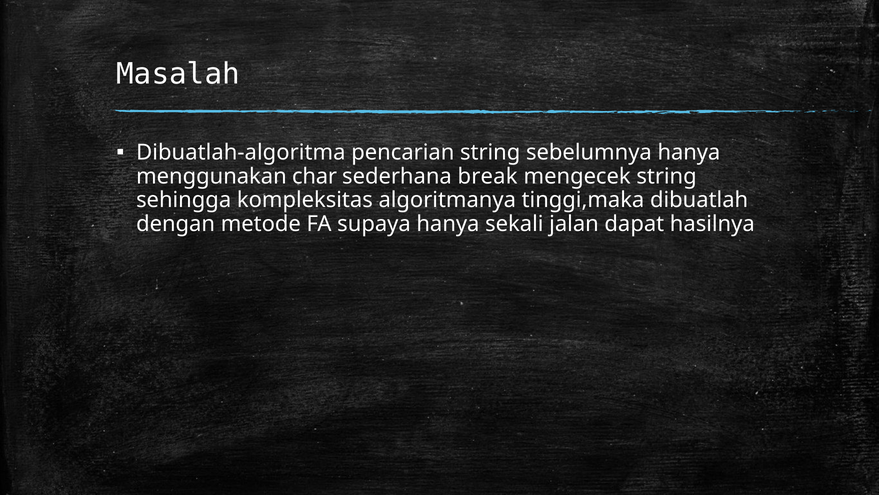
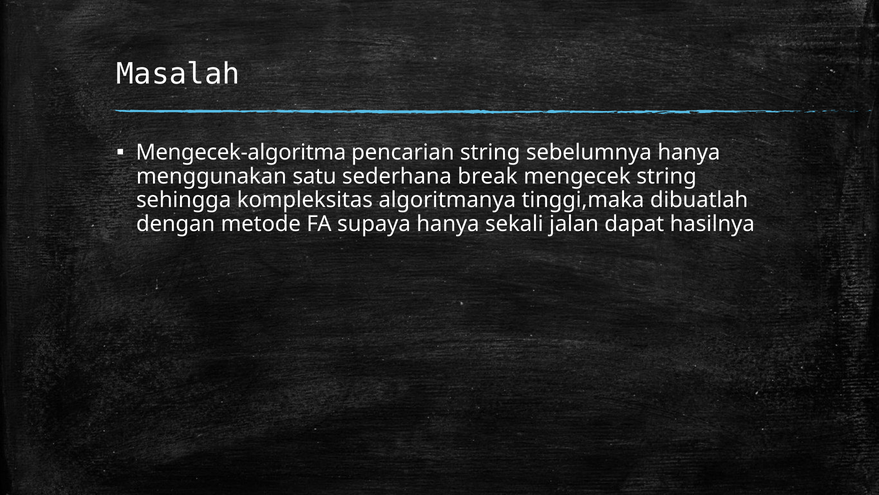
Dibuatlah-algoritma: Dibuatlah-algoritma -> Mengecek-algoritma
char: char -> satu
